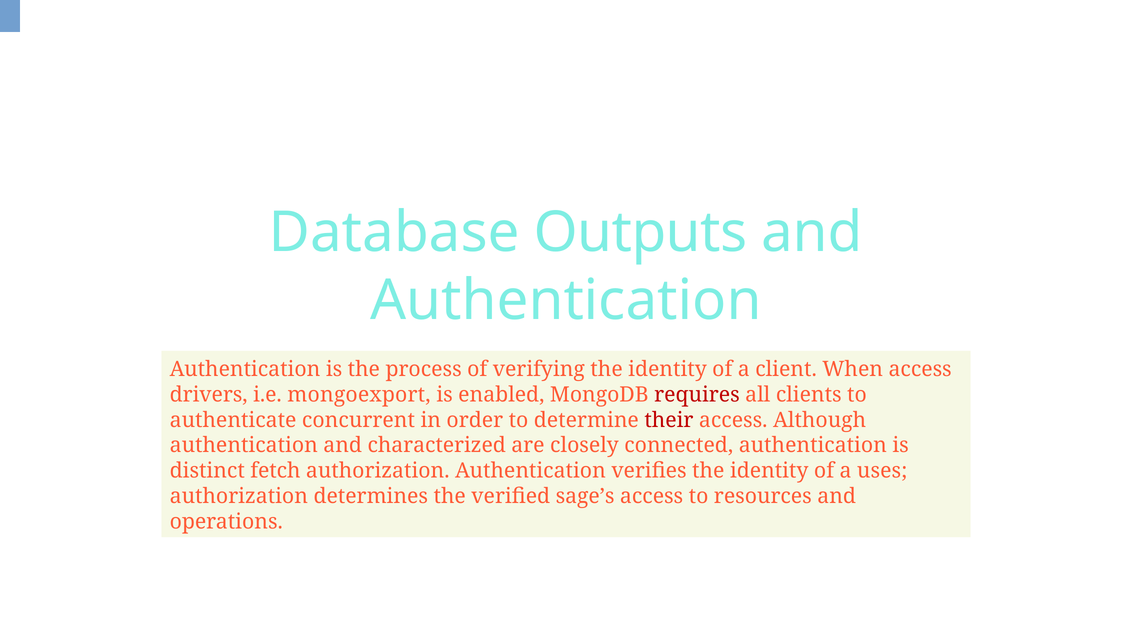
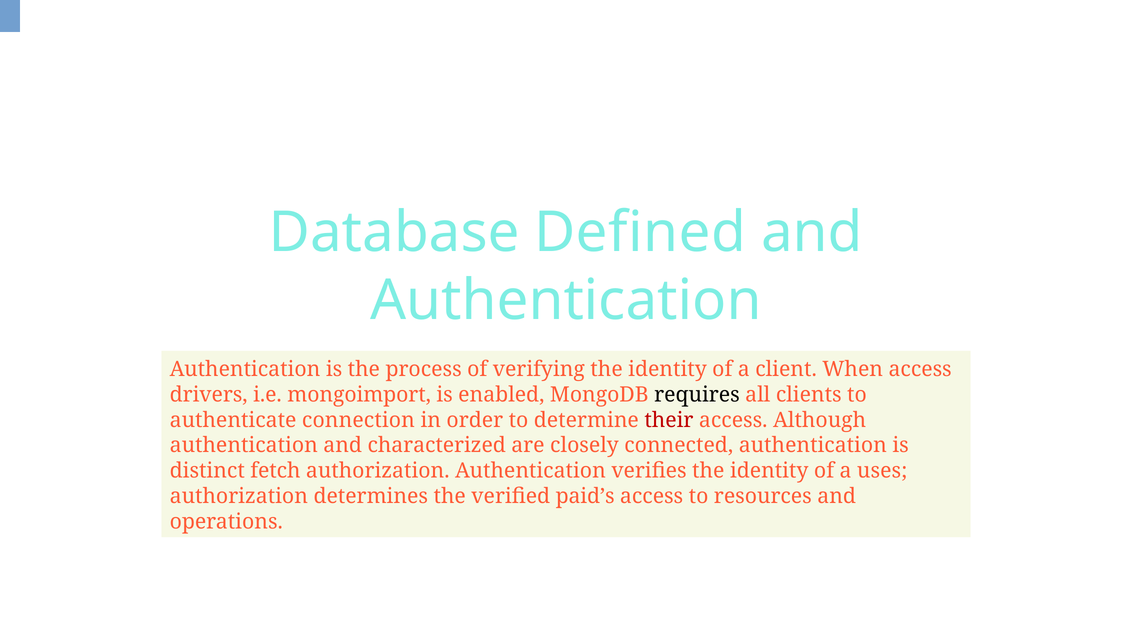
Outputs: Outputs -> Defined
mongoexport: mongoexport -> mongoimport
requires colour: red -> black
concurrent: concurrent -> connection
sage’s: sage’s -> paid’s
